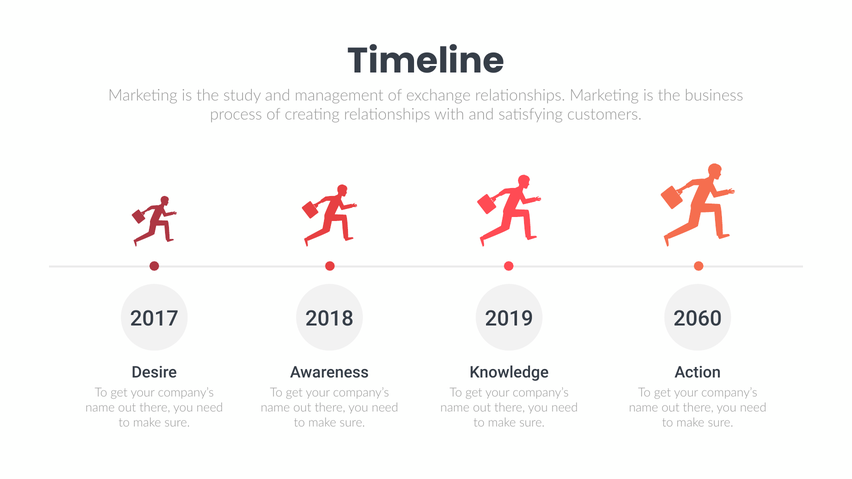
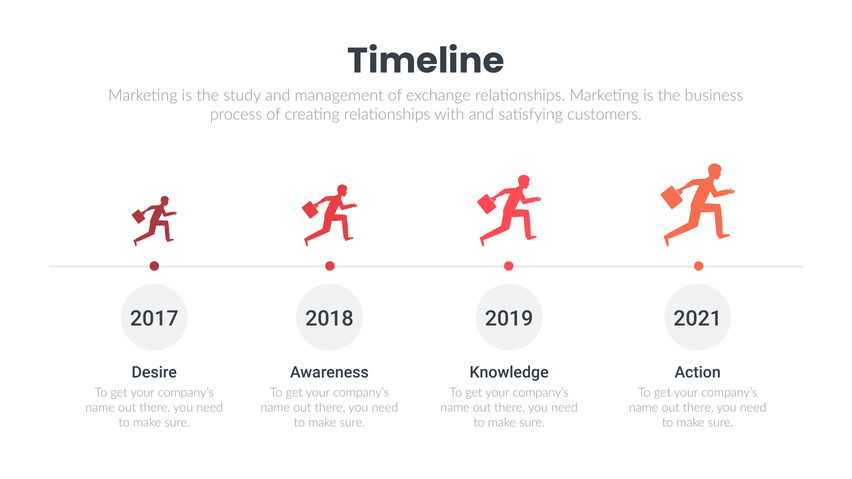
2060: 2060 -> 2021
